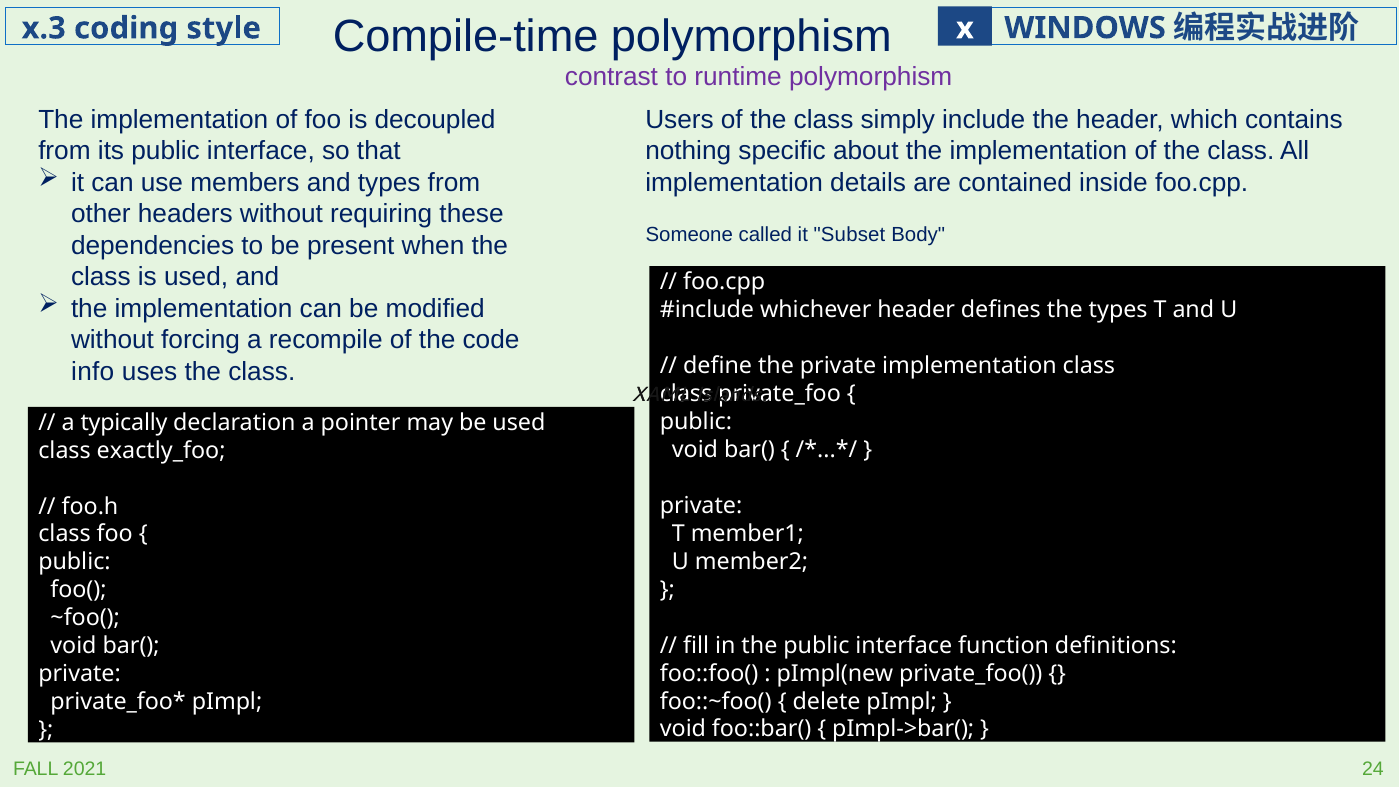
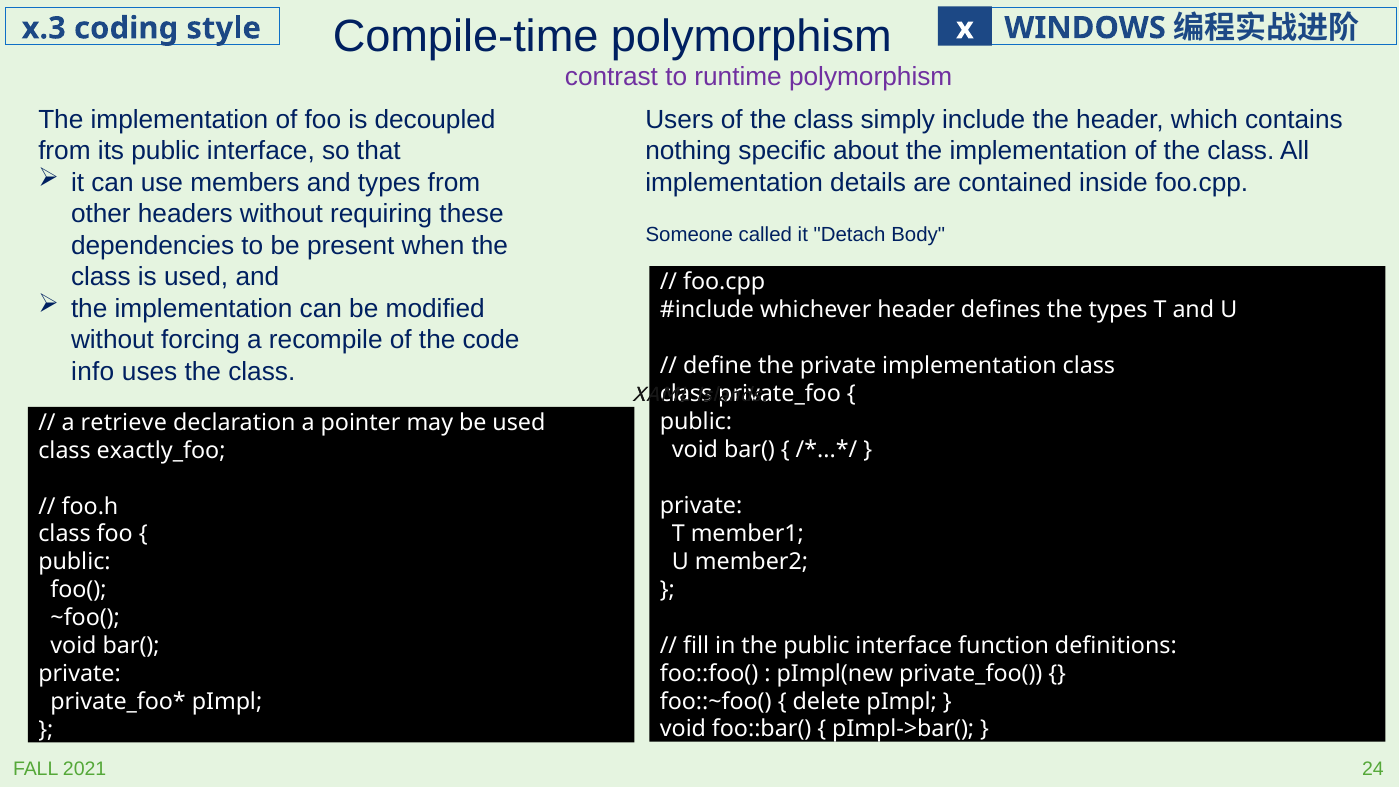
Subset: Subset -> Detach
typically: typically -> retrieve
